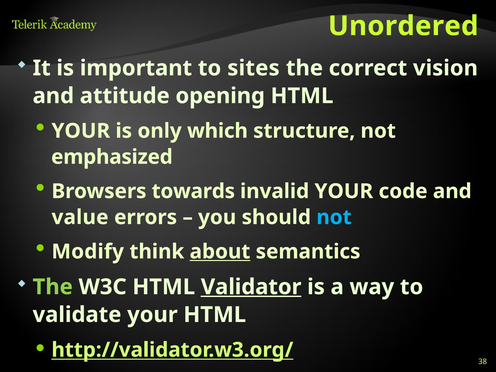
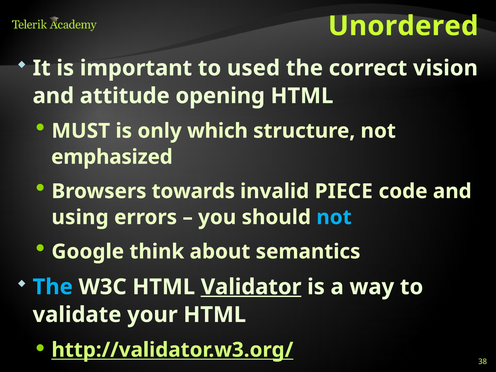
sites: sites -> used
YOUR at (81, 131): YOUR -> MUST
invalid YOUR: YOUR -> PIECE
value: value -> using
Modify: Modify -> Google
about underline: present -> none
The at (53, 287) colour: light green -> light blue
